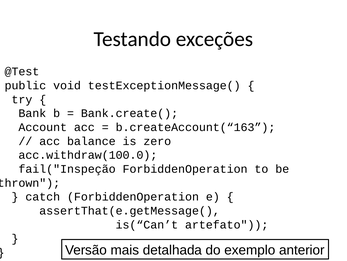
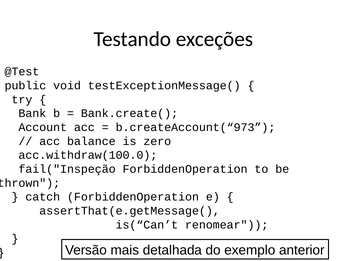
b.createAccount(“163: b.createAccount(“163 -> b.createAccount(“973
artefato: artefato -> renomear
